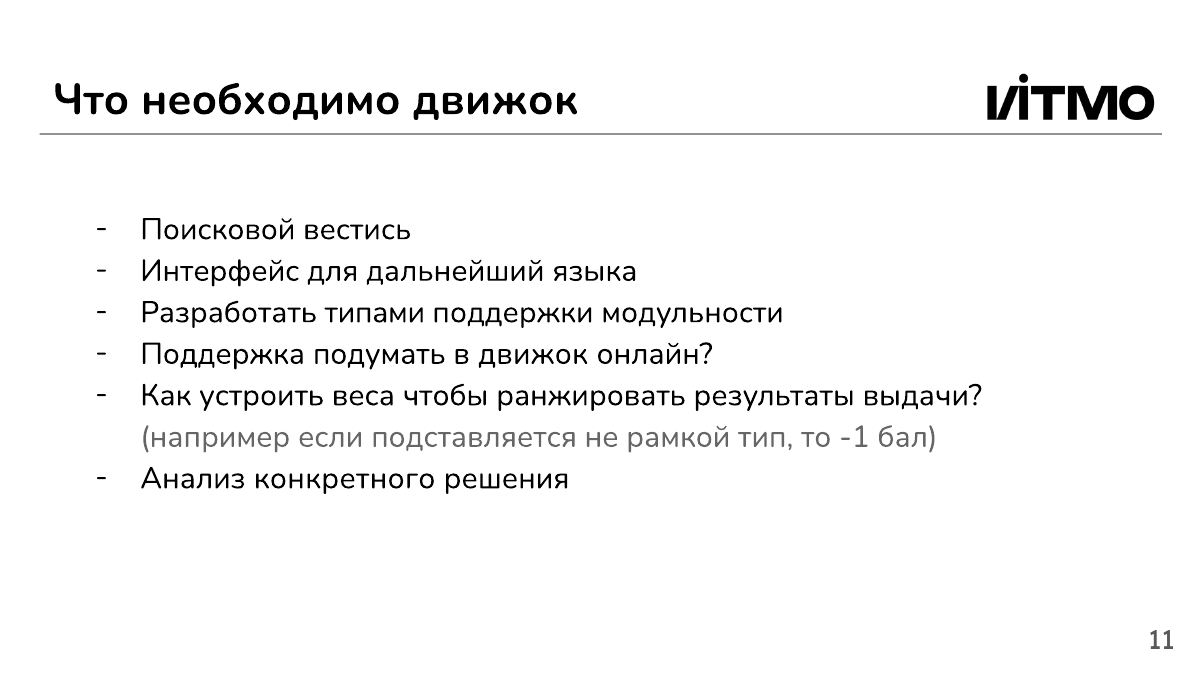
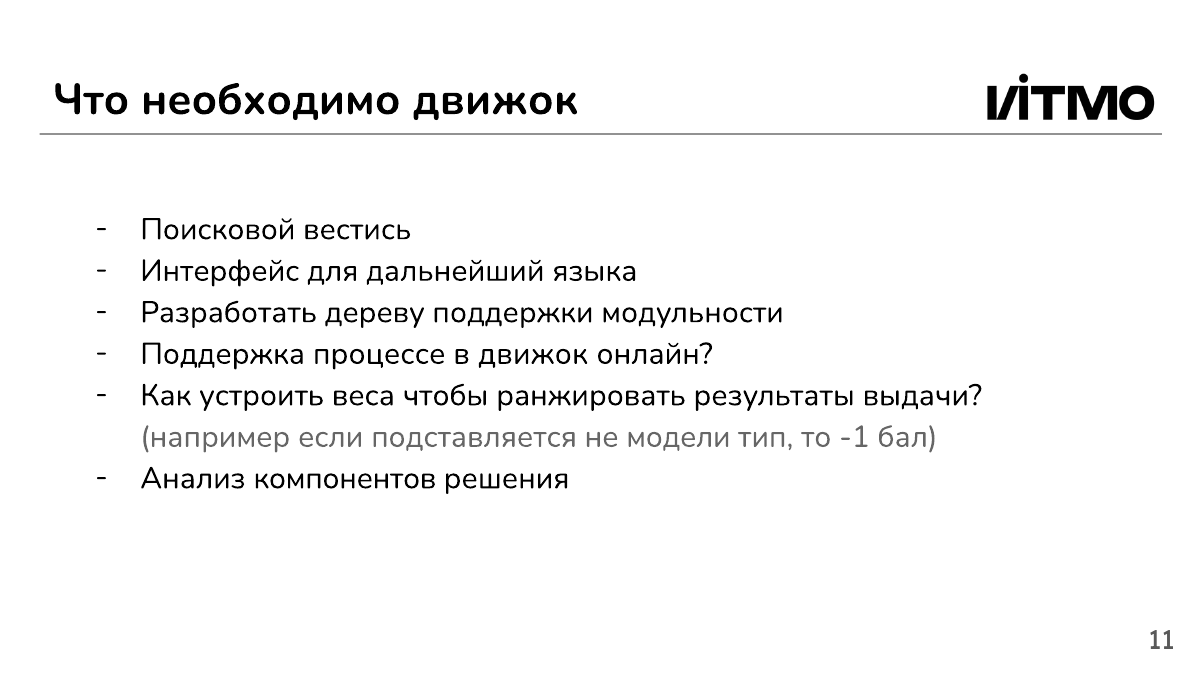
типами: типами -> дереву
подумать: подумать -> процессе
рамкой: рамкой -> модели
конкретного: конкретного -> компонентов
